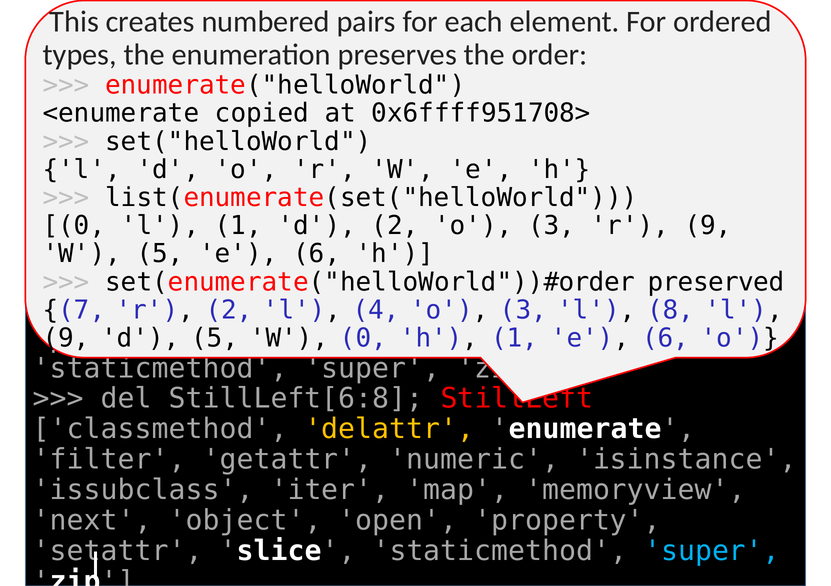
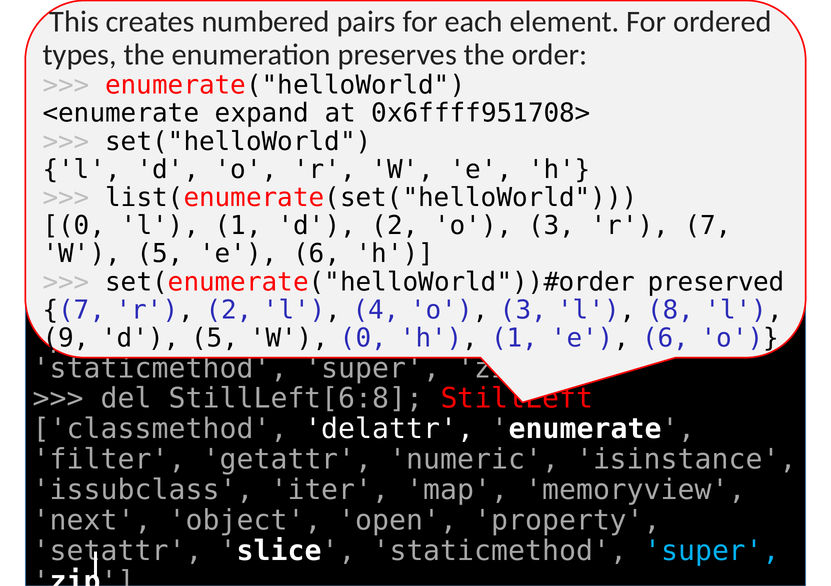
copied: copied -> expand
9 at (708, 225): 9 -> 7
delattr at (389, 429) colour: yellow -> white
